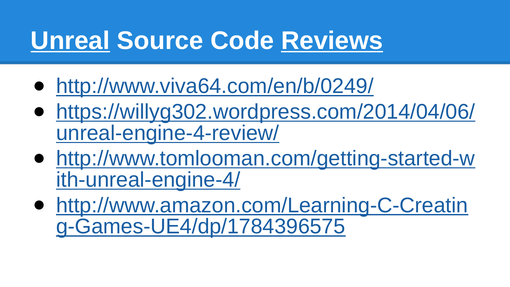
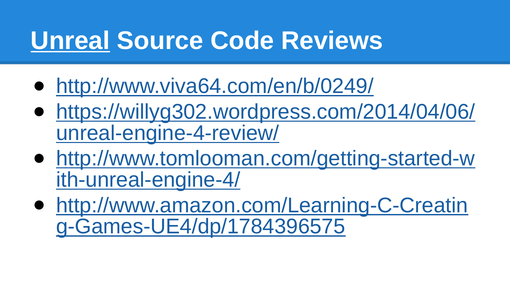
Reviews underline: present -> none
